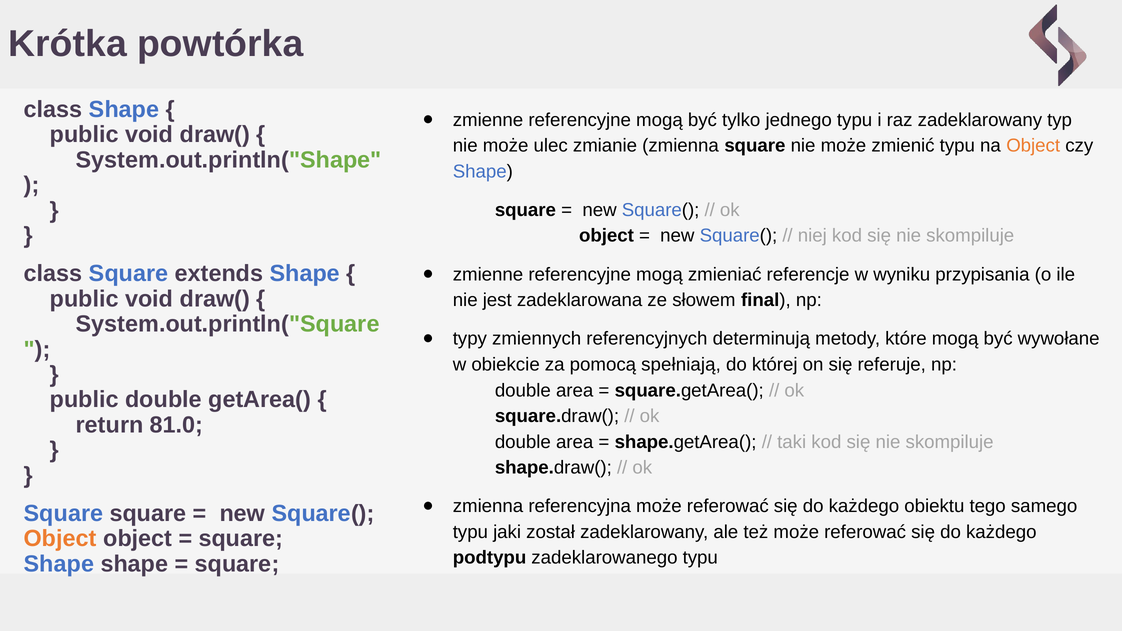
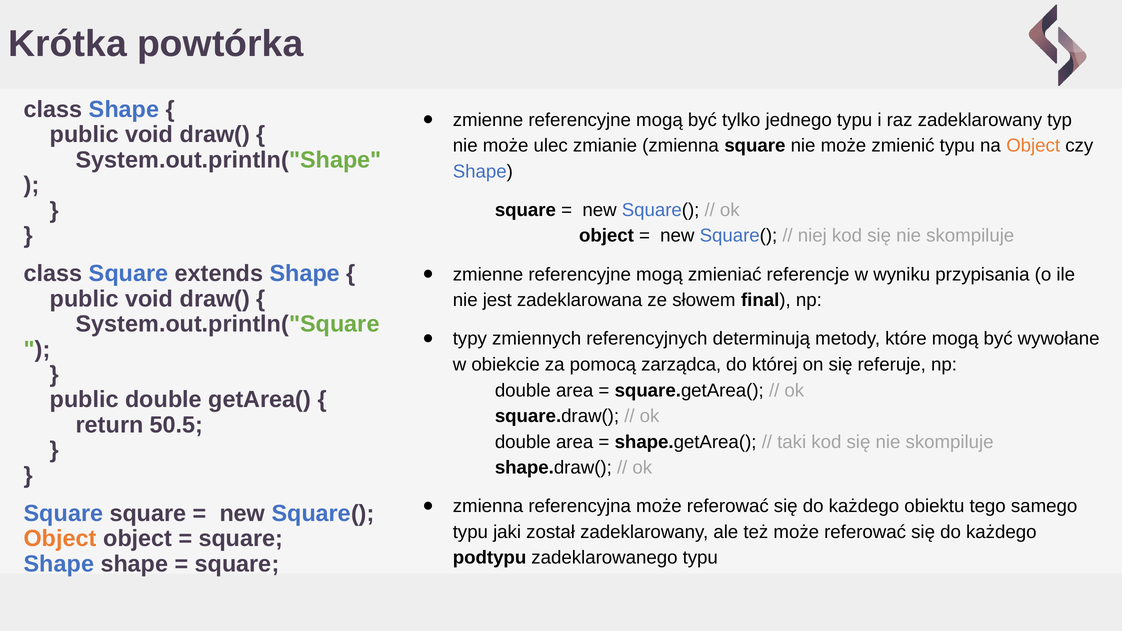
spełniają: spełniają -> zarządca
81.0: 81.0 -> 50.5
